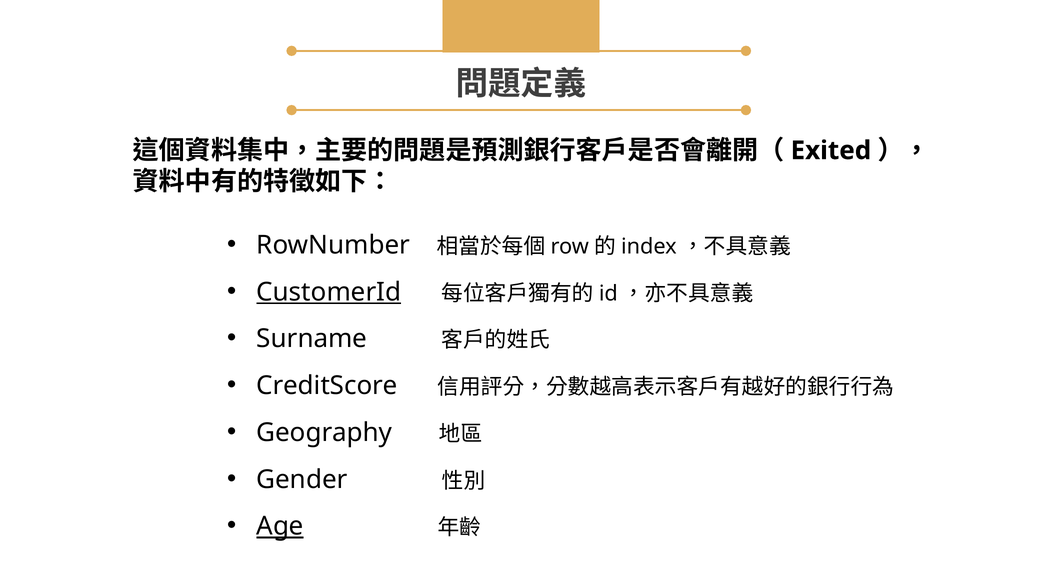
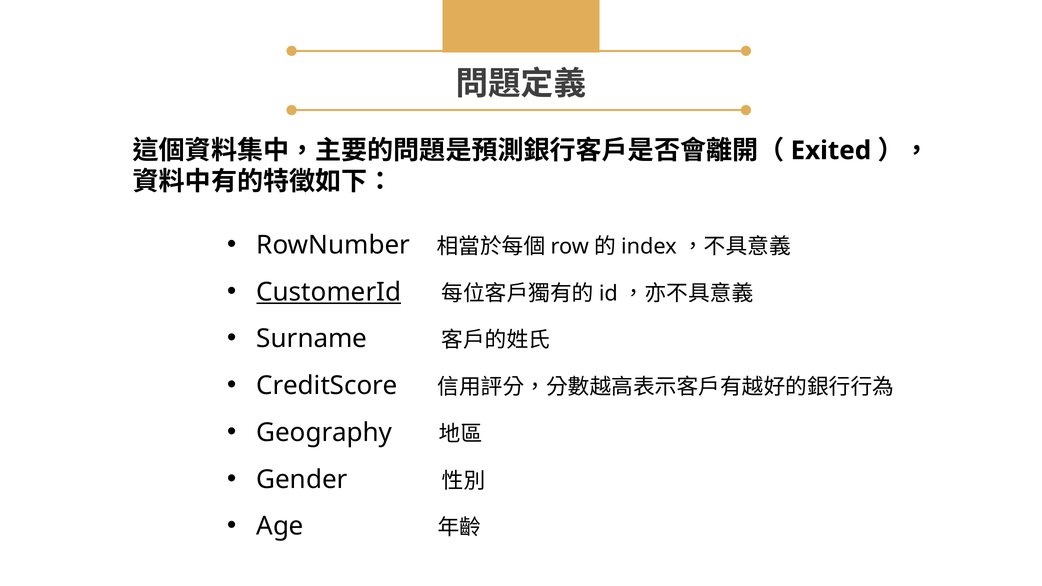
Age underline: present -> none
